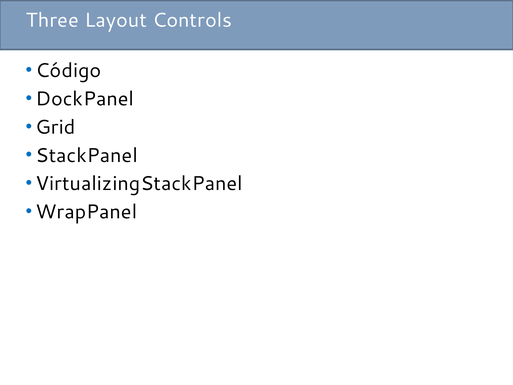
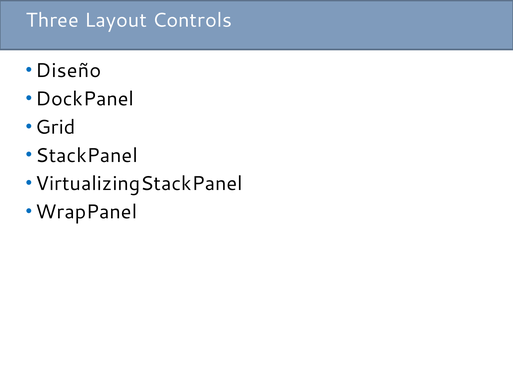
Código: Código -> Diseño
